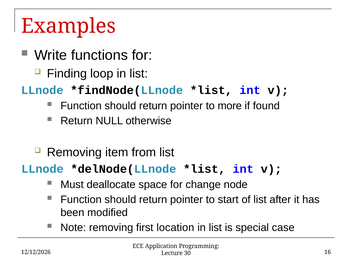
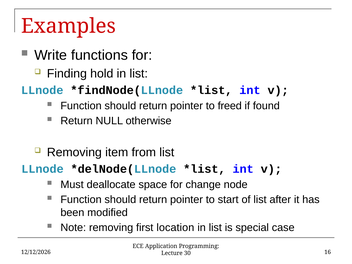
loop: loop -> hold
more: more -> freed
